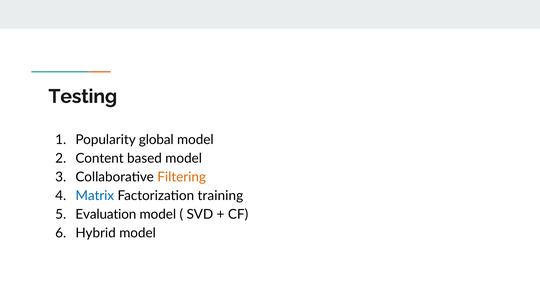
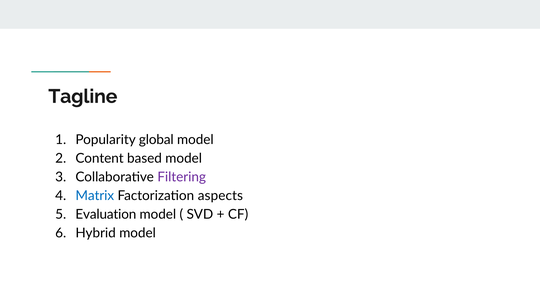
Testing: Testing -> Tagline
Filtering colour: orange -> purple
training: training -> aspects
